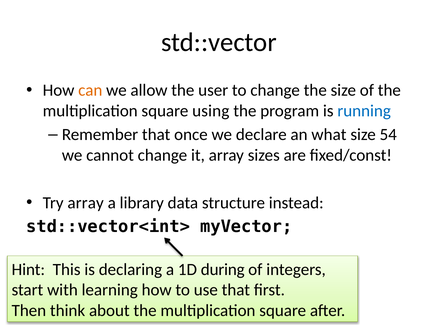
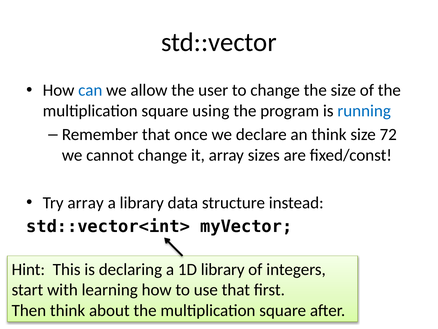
can colour: orange -> blue
an what: what -> think
54: 54 -> 72
1D during: during -> library
